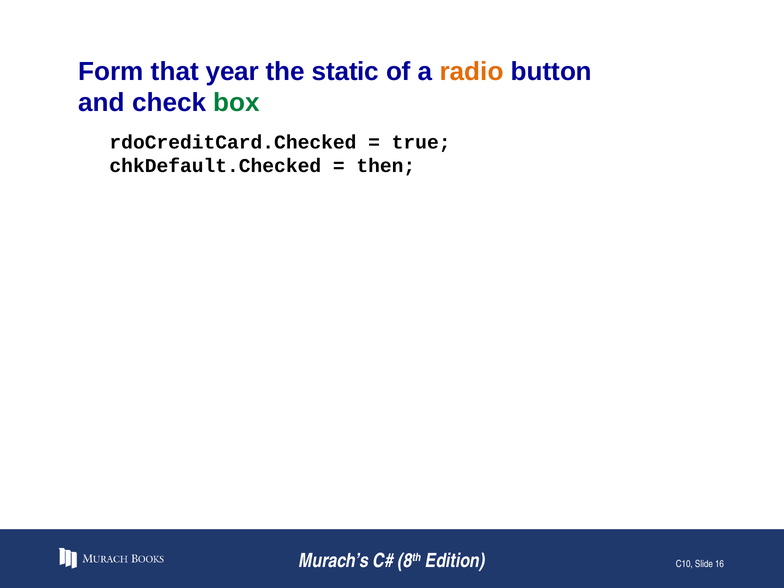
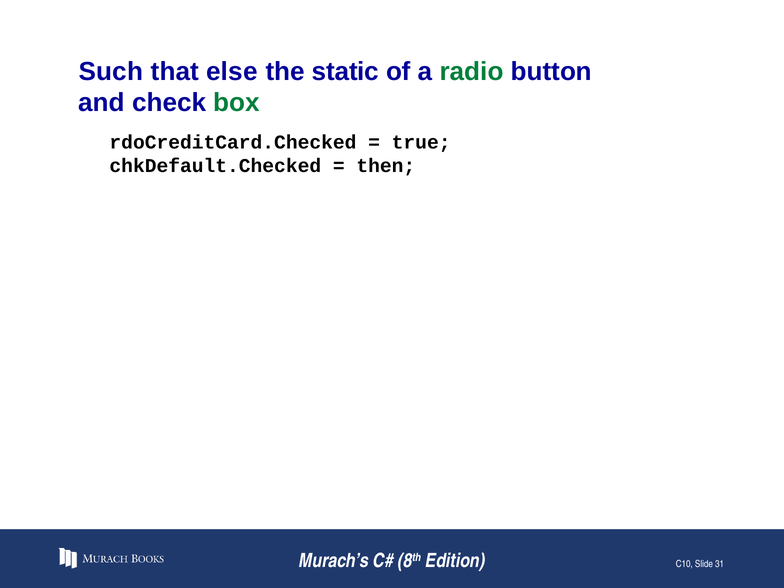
Form: Form -> Such
year: year -> else
radio colour: orange -> green
16: 16 -> 31
